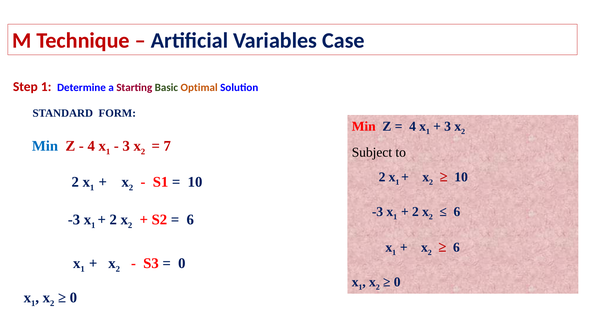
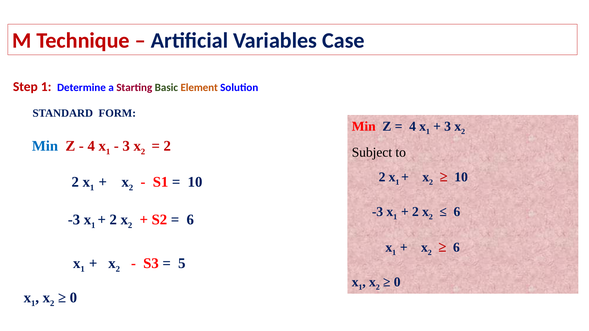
Optimal: Optimal -> Element
7 at (167, 146): 7 -> 2
0 at (182, 264): 0 -> 5
